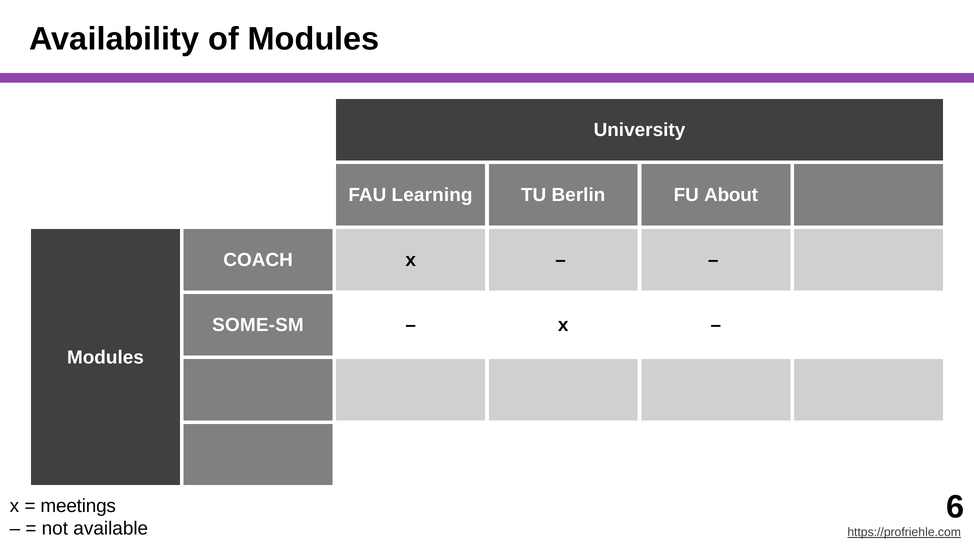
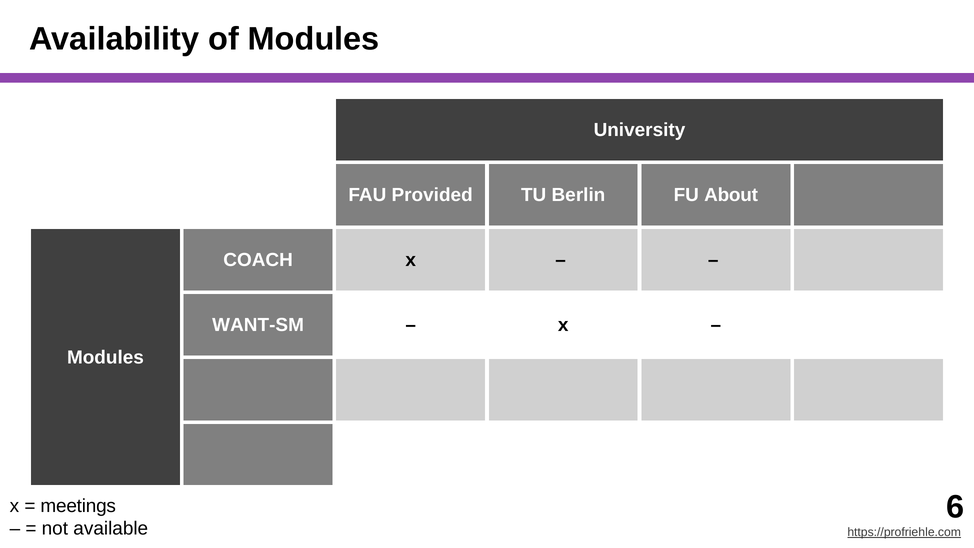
Learning: Learning -> Provided
SOME-SM: SOME-SM -> WANT-SM
